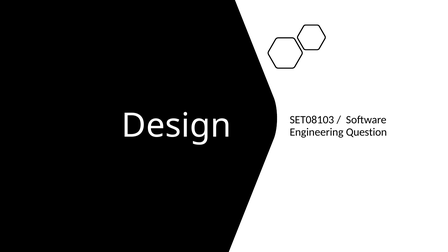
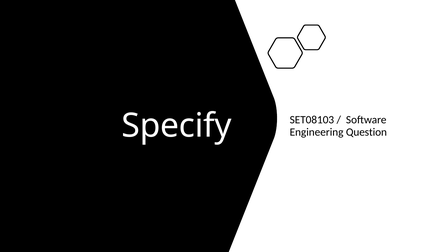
Design: Design -> Specify
